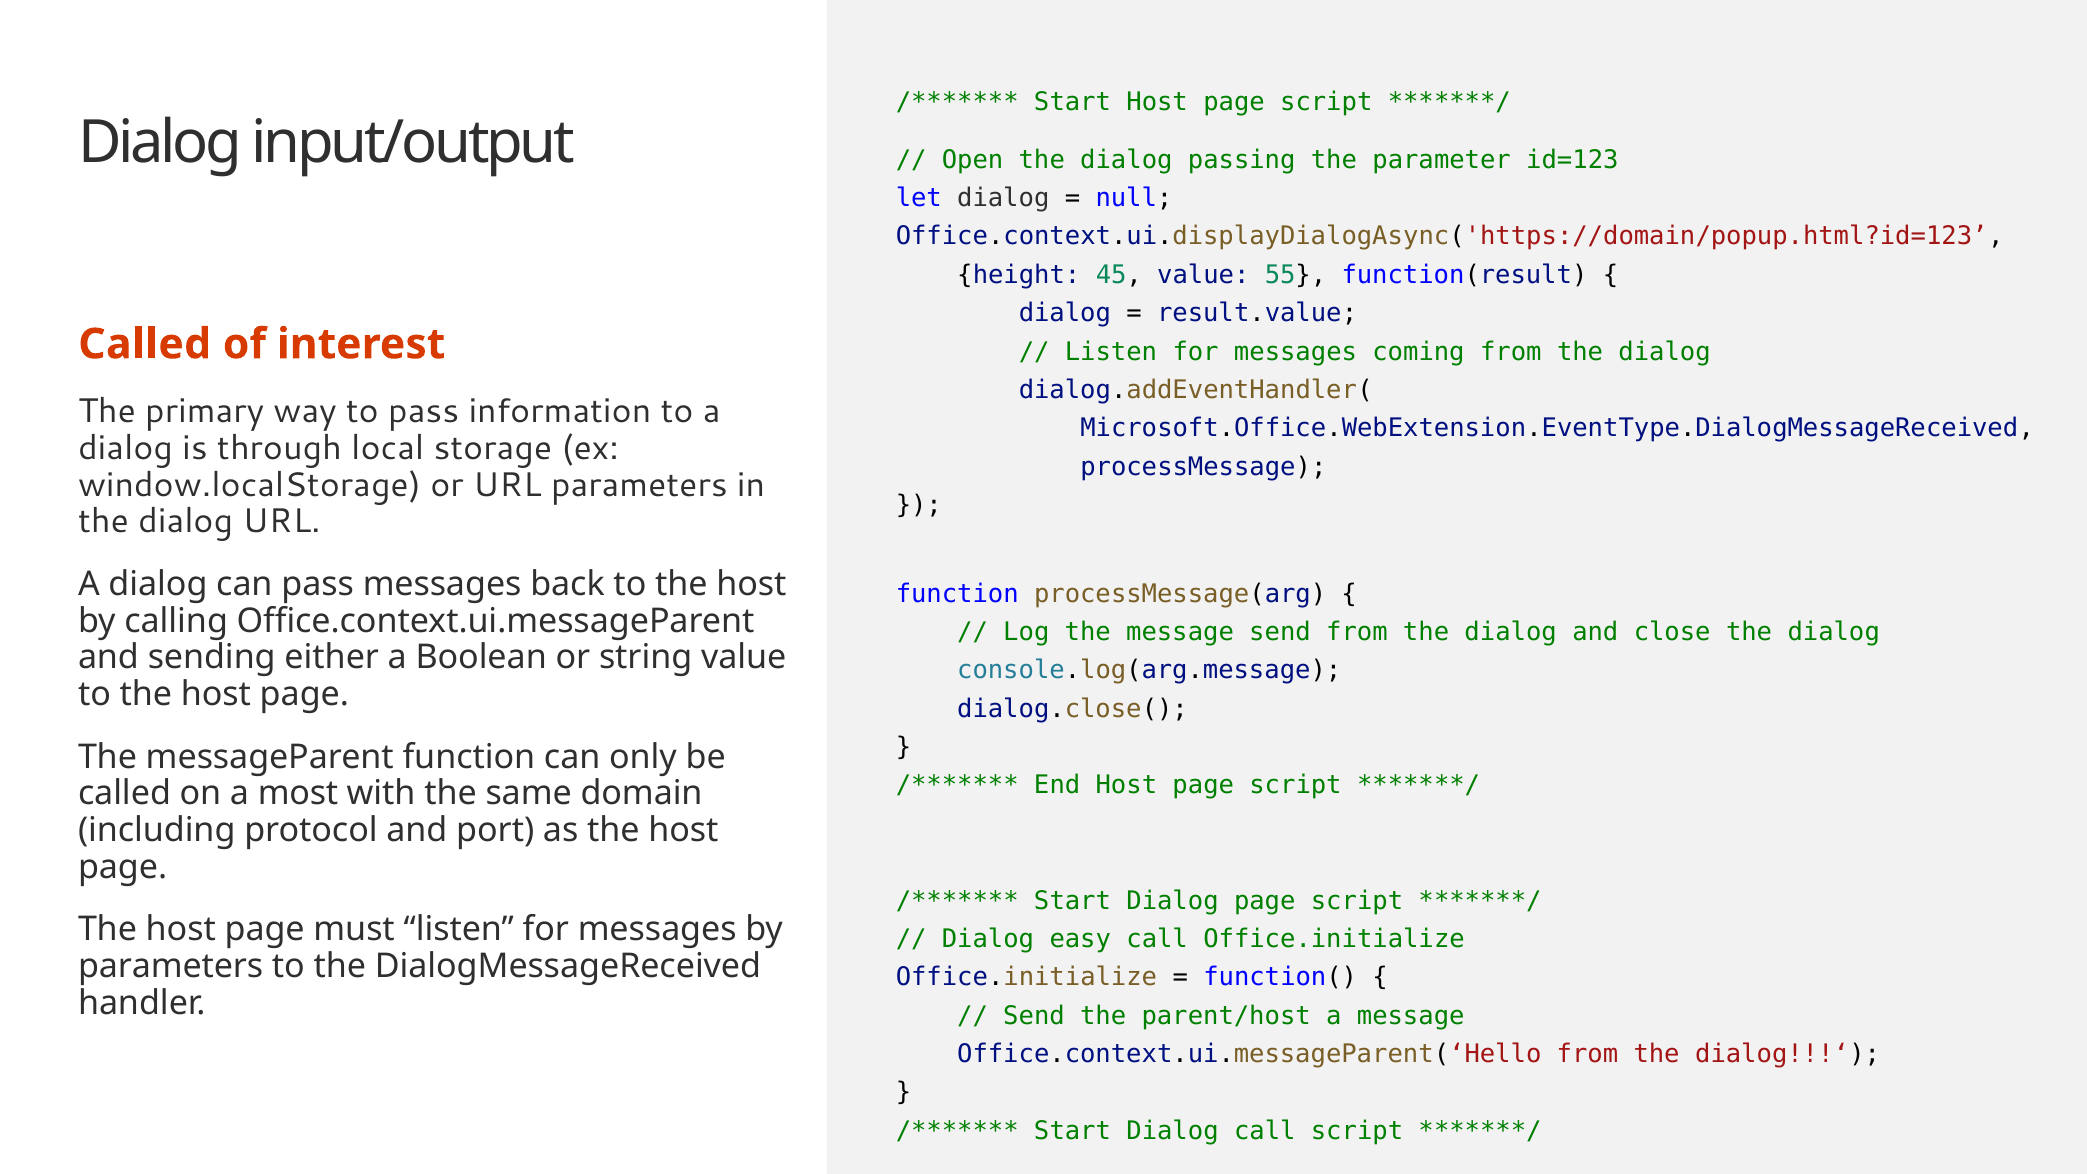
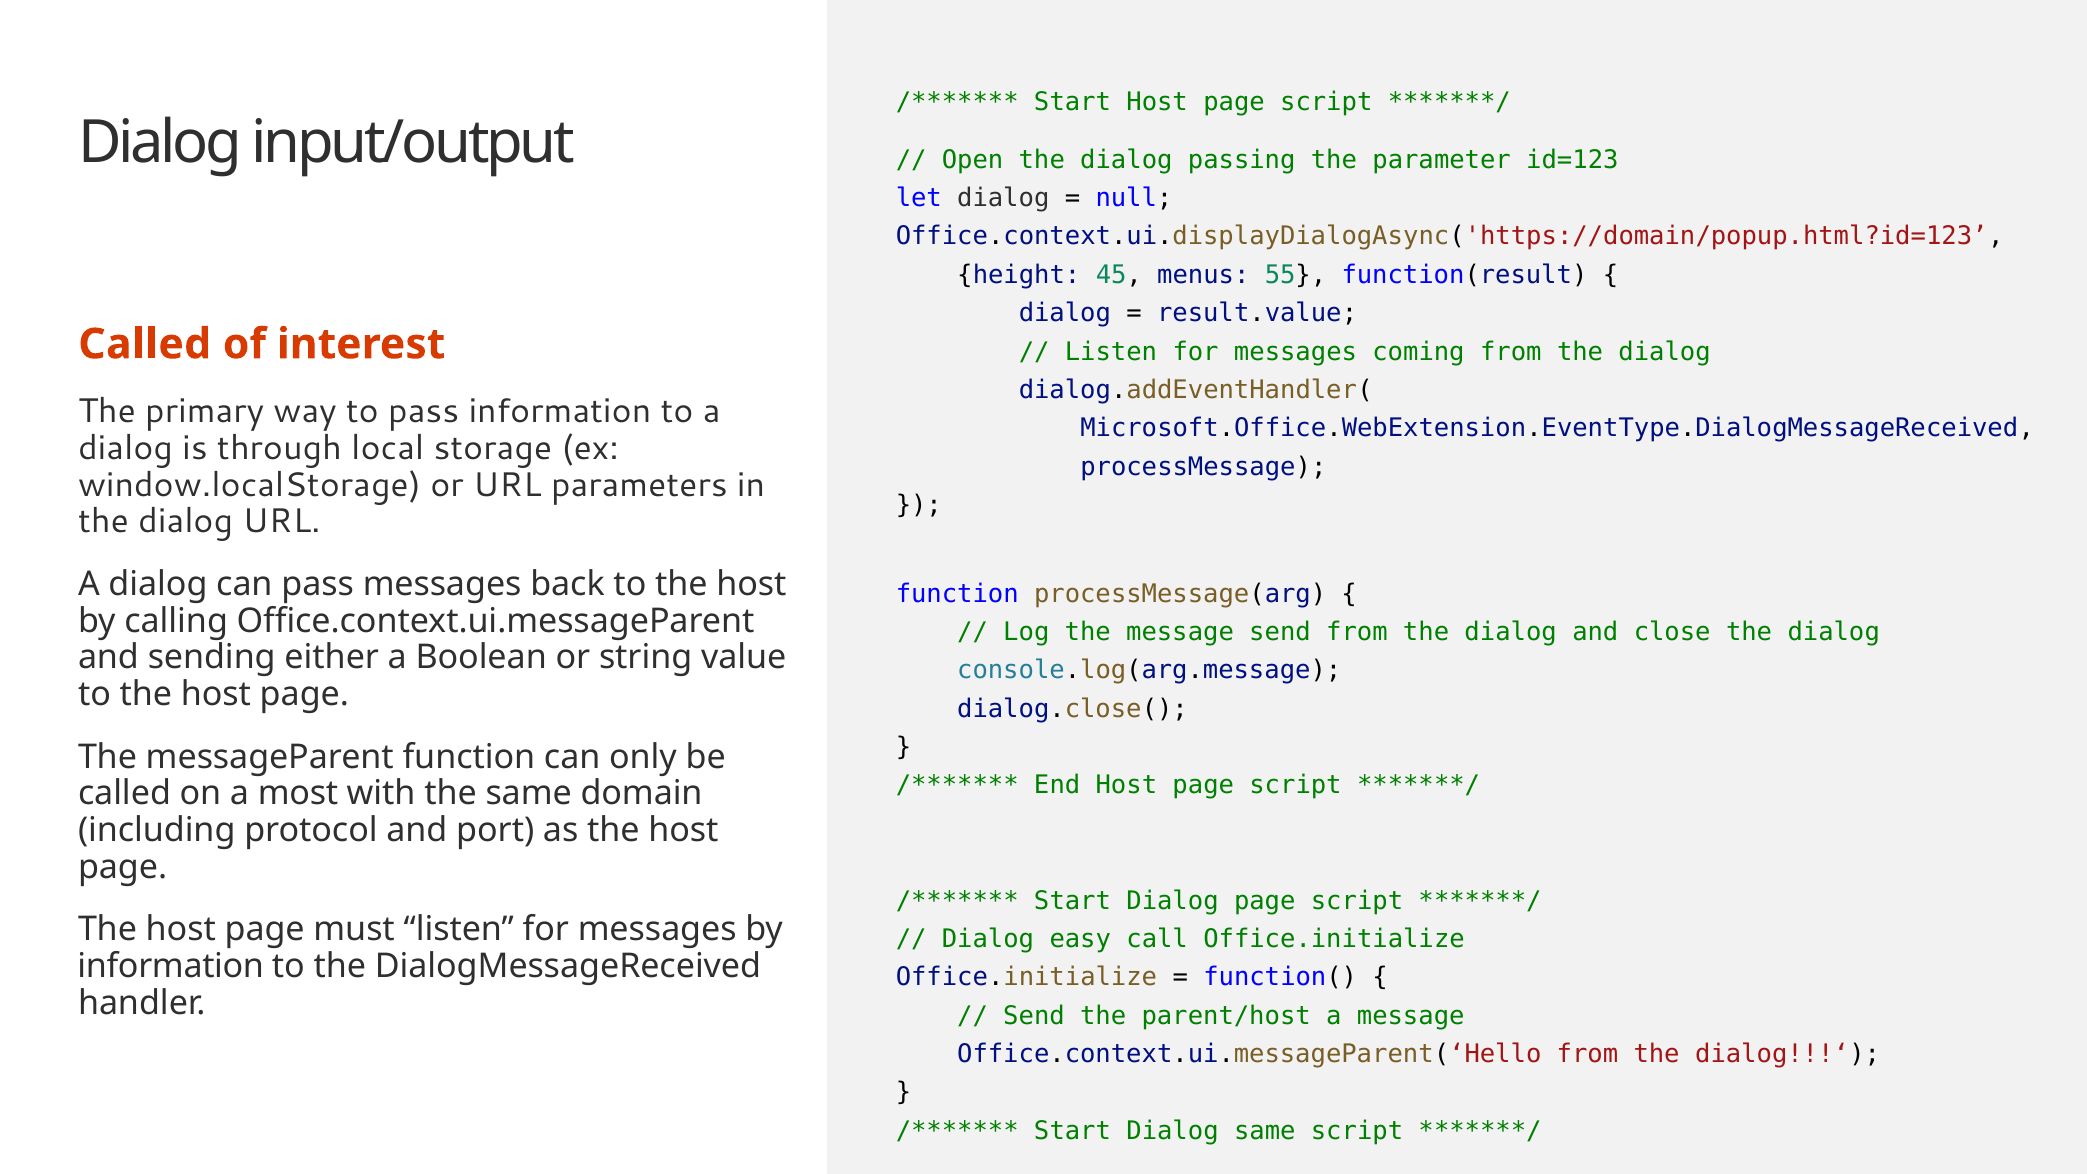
45 value: value -> menus
parameters at (171, 966): parameters -> information
Dialog call: call -> same
